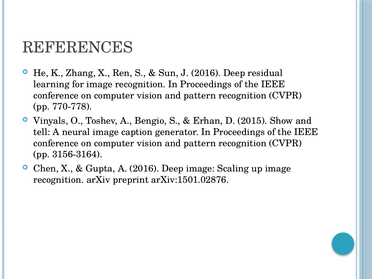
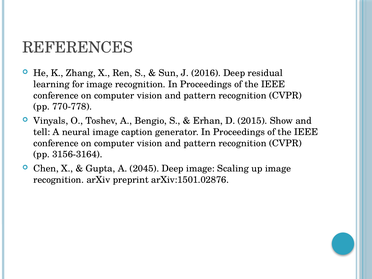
A 2016: 2016 -> 2045
